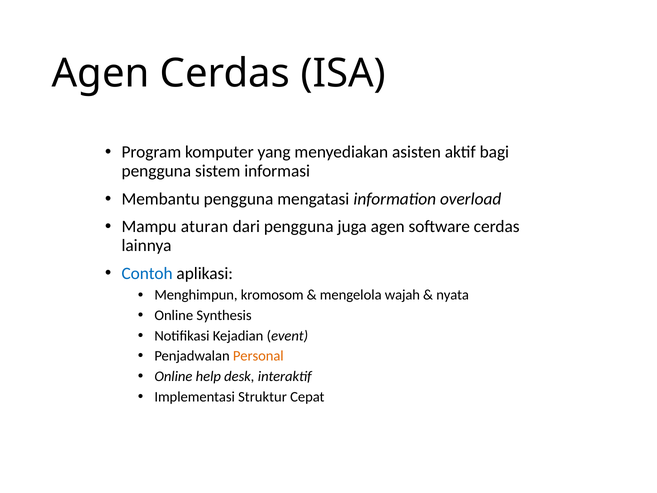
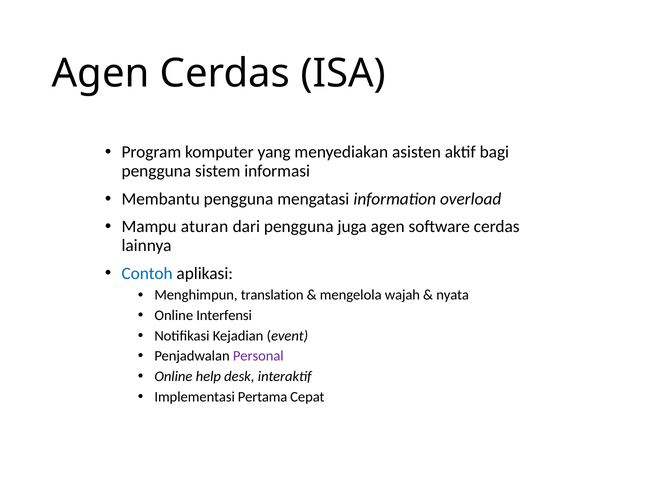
kromosom: kromosom -> translation
Synthesis: Synthesis -> Interfensi
Personal colour: orange -> purple
Struktur: Struktur -> Pertama
